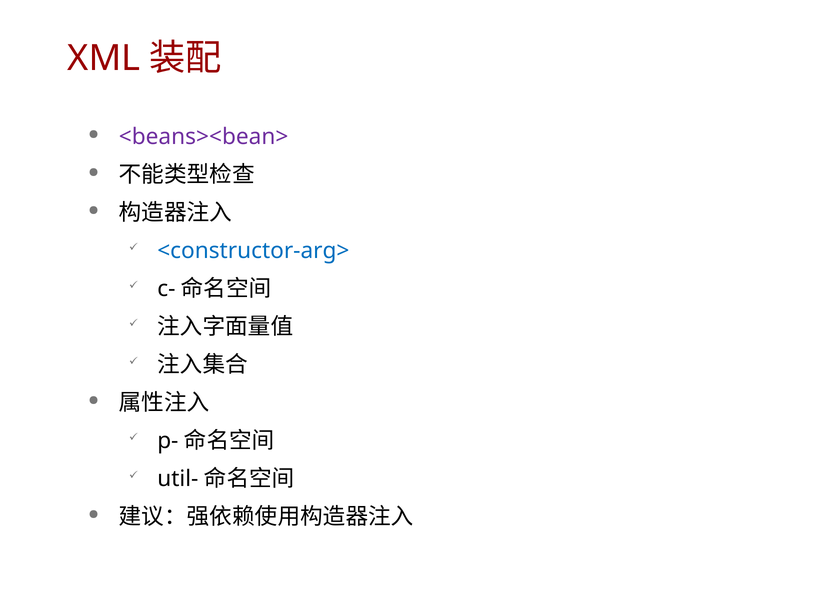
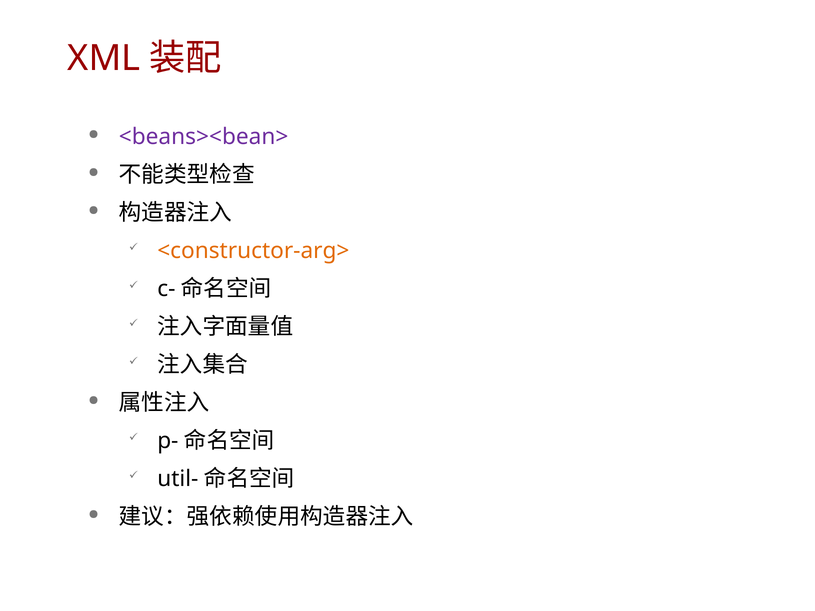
<constructor-arg> colour: blue -> orange
